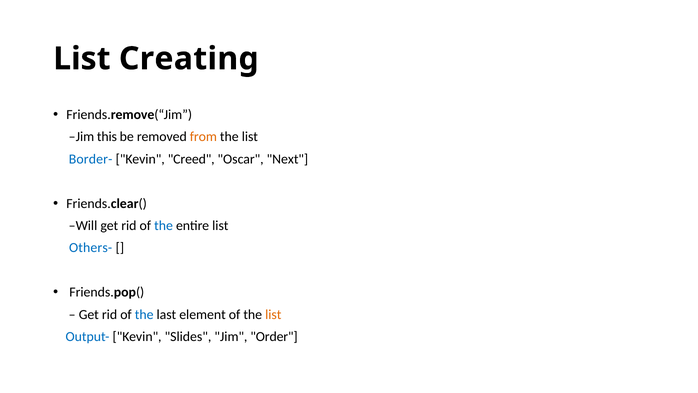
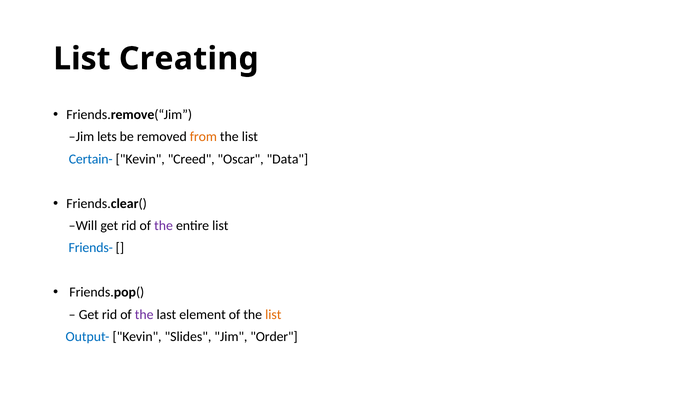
this: this -> lets
Border-: Border- -> Certain-
Next: Next -> Data
the at (164, 225) colour: blue -> purple
Others-: Others- -> Friends-
the at (144, 314) colour: blue -> purple
